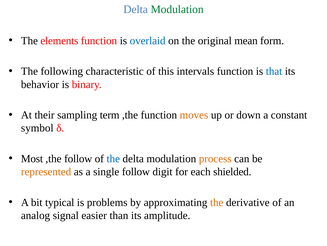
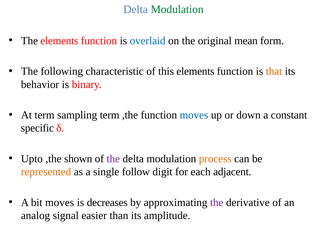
this intervals: intervals -> elements
that colour: blue -> orange
At their: their -> term
moves at (194, 115) colour: orange -> blue
symbol: symbol -> specific
Most: Most -> Upto
,the follow: follow -> shown
the at (113, 158) colour: blue -> purple
shielded: shielded -> adjacent
bit typical: typical -> moves
problems: problems -> decreases
the at (217, 202) colour: orange -> purple
